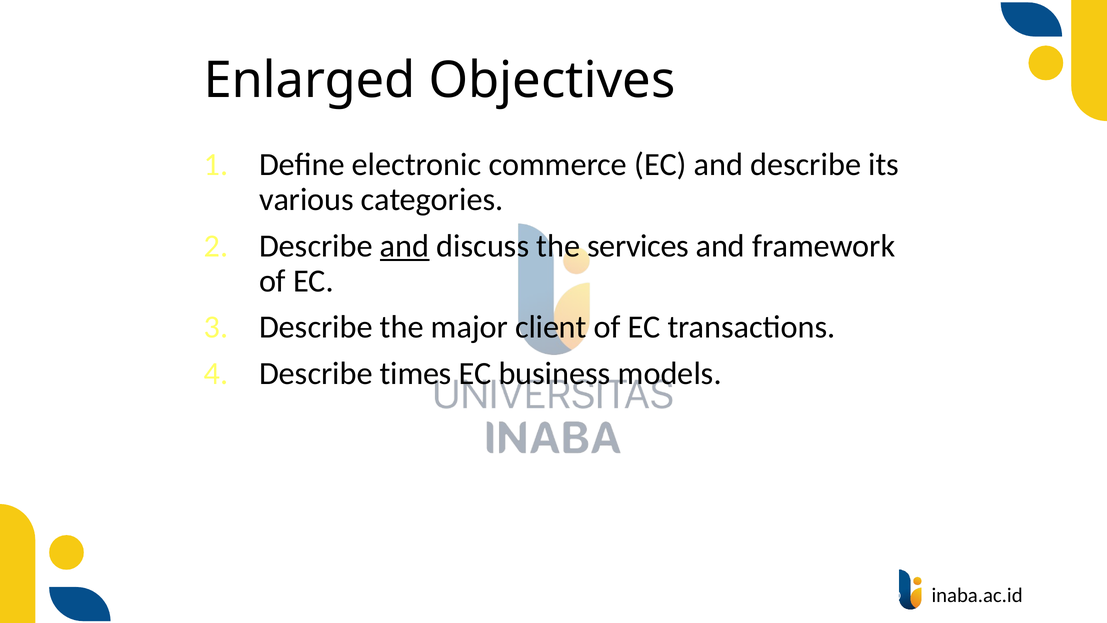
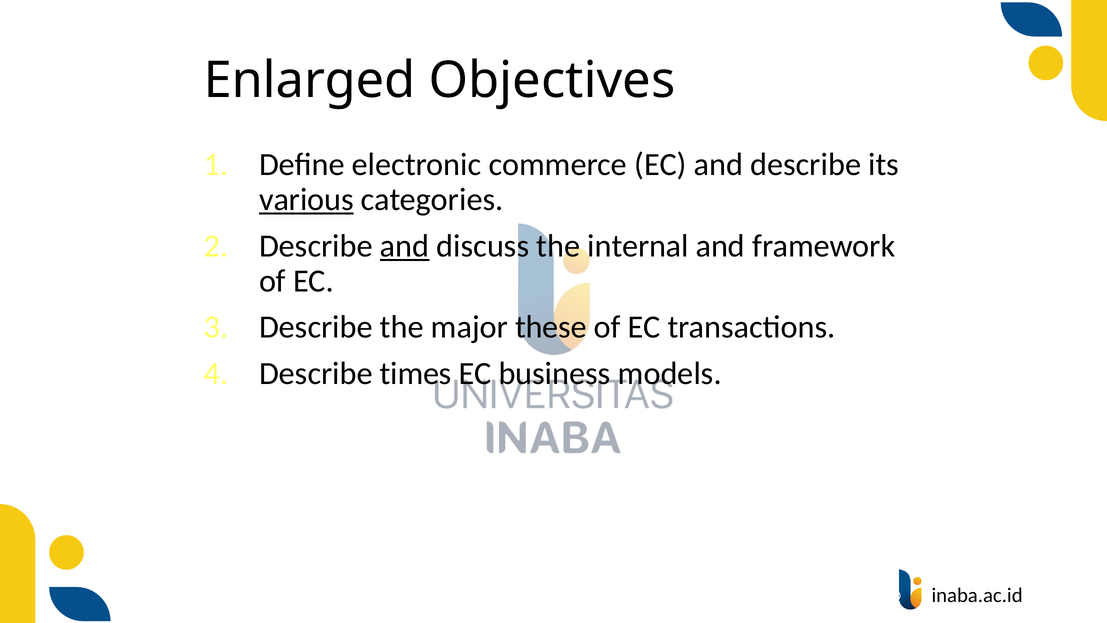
various underline: none -> present
services: services -> internal
client: client -> these
